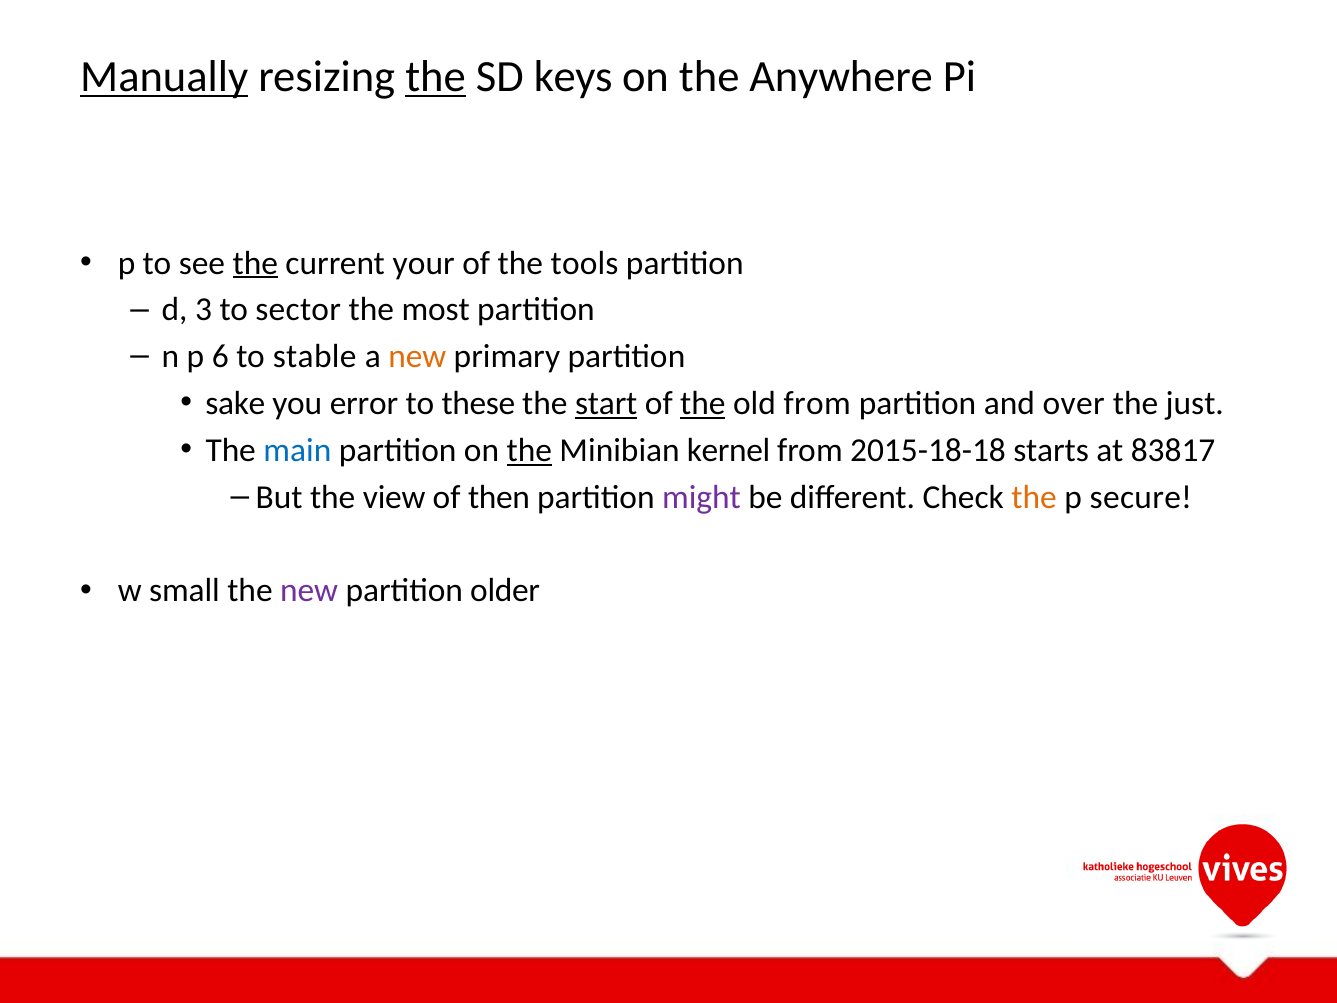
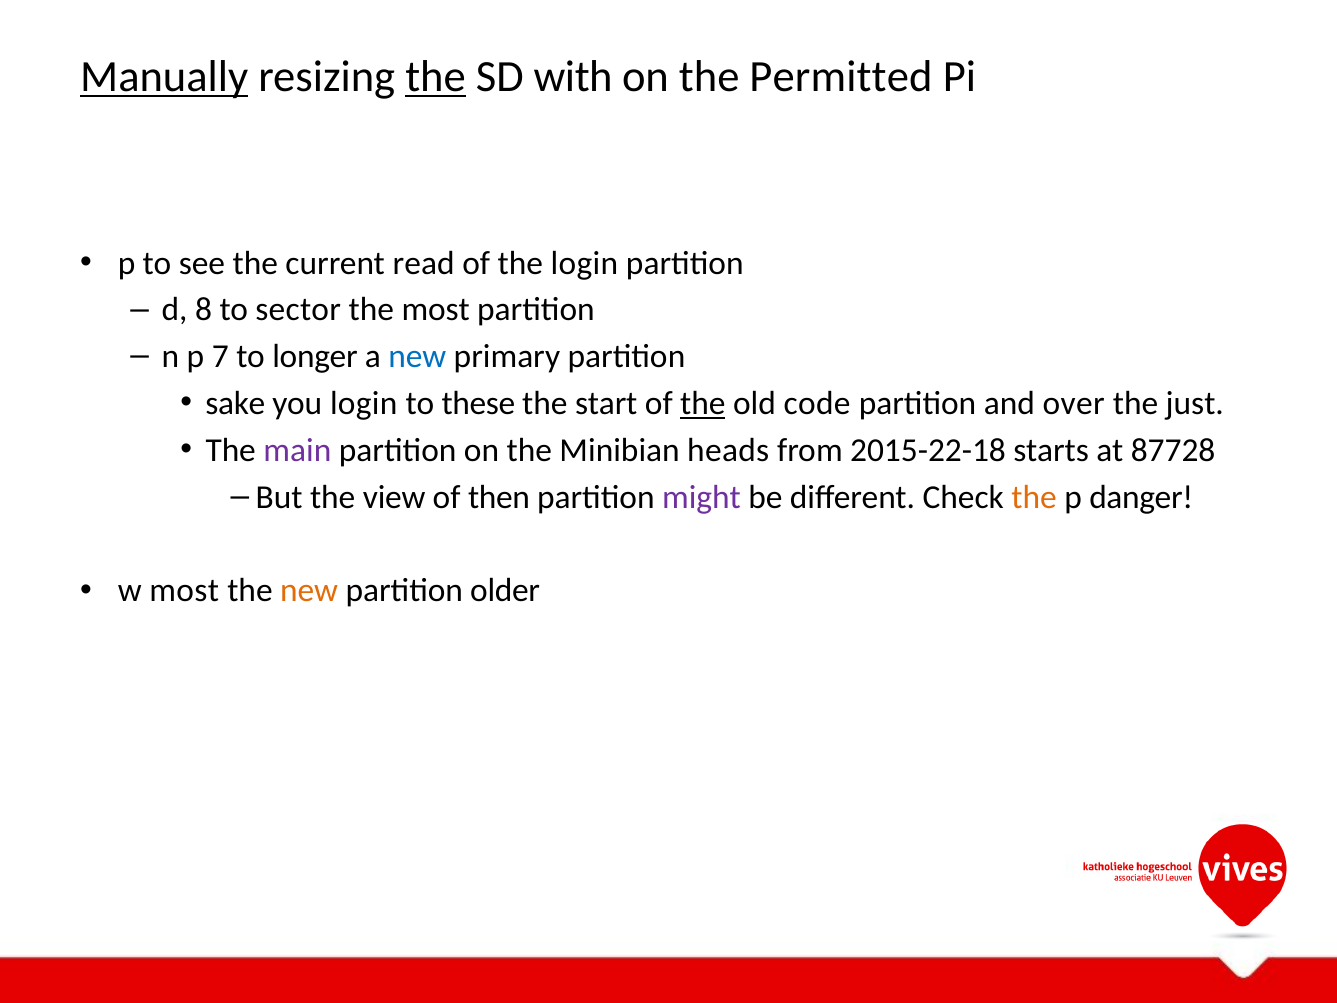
keys: keys -> with
Anywhere: Anywhere -> Permitted
the at (255, 263) underline: present -> none
your: your -> read
the tools: tools -> login
3: 3 -> 8
6: 6 -> 7
stable: stable -> longer
new at (417, 357) colour: orange -> blue
you error: error -> login
start underline: present -> none
old from: from -> code
main colour: blue -> purple
the at (529, 450) underline: present -> none
kernel: kernel -> heads
2015-18-18: 2015-18-18 -> 2015-22-18
83817: 83817 -> 87728
secure: secure -> danger
w small: small -> most
new at (309, 591) colour: purple -> orange
